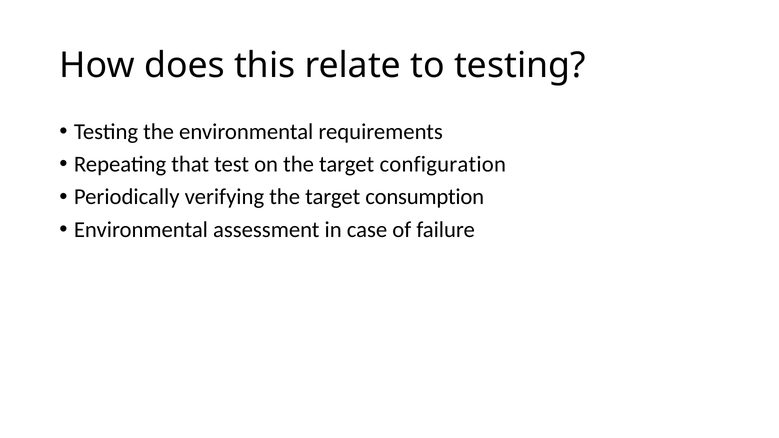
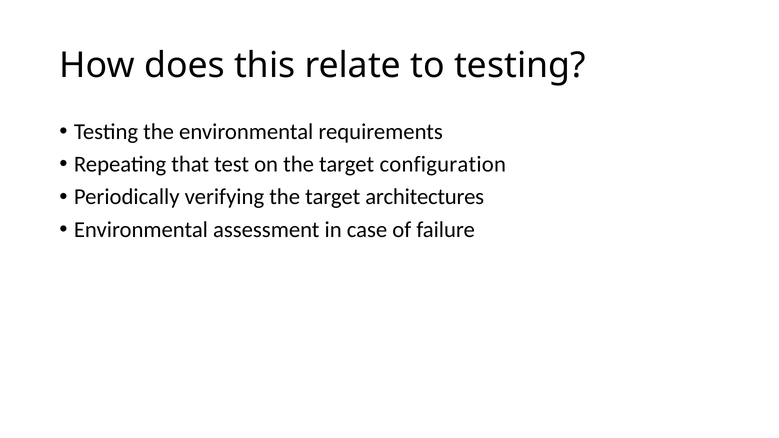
consumption: consumption -> architectures
